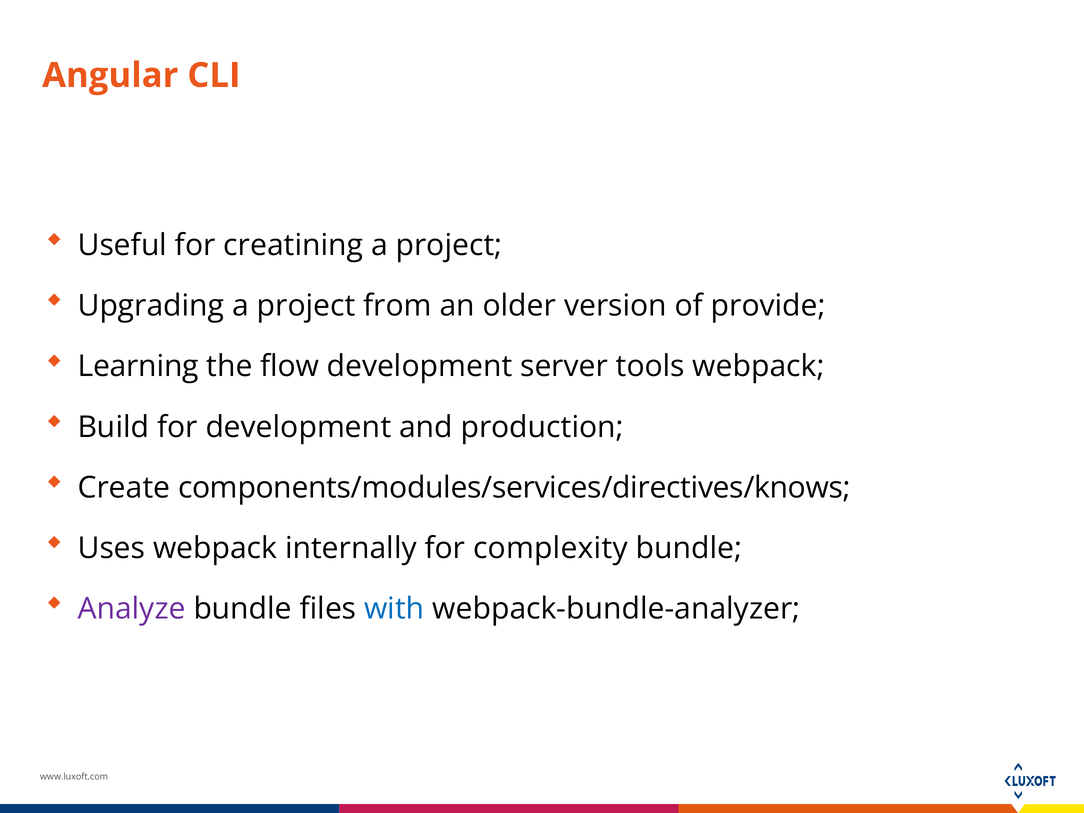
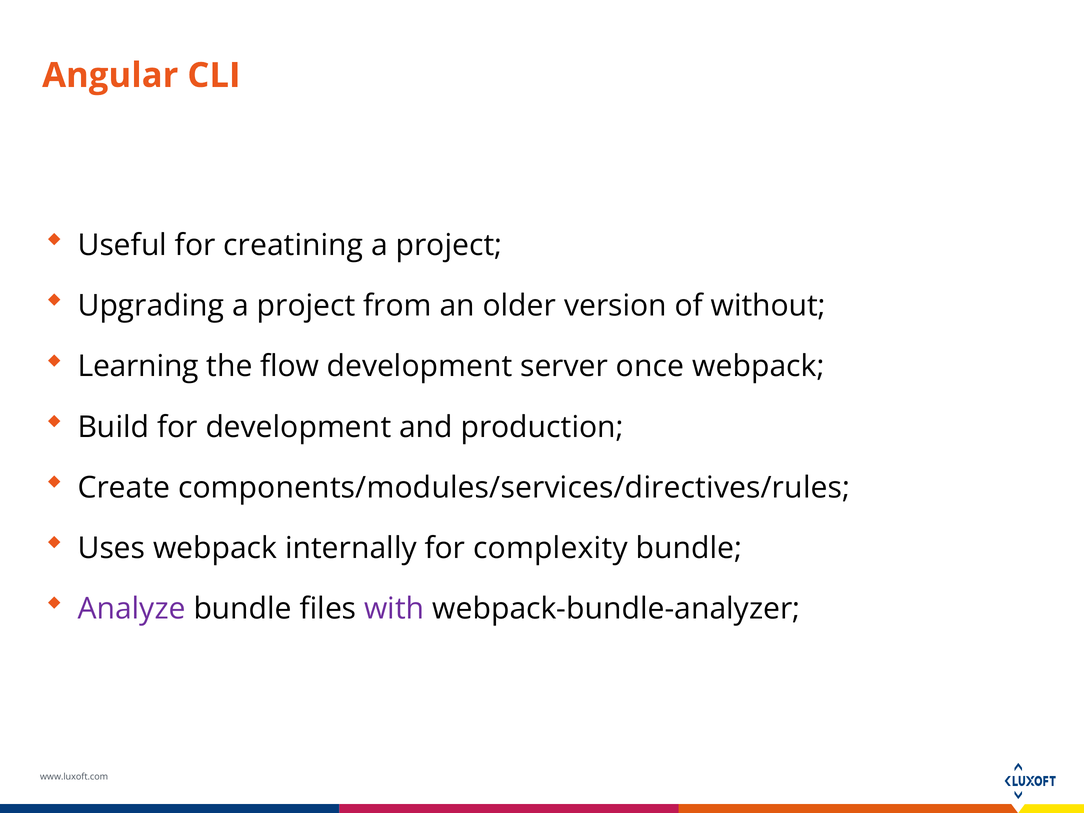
provide: provide -> without
tools: tools -> once
components/modules/services/directives/knows: components/modules/services/directives/knows -> components/modules/services/directives/rules
with colour: blue -> purple
